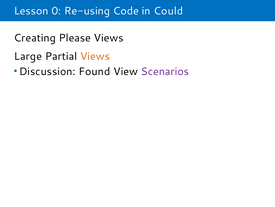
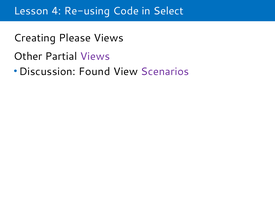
0: 0 -> 4
Could: Could -> Select
Large: Large -> Other
Views at (95, 56) colour: orange -> purple
